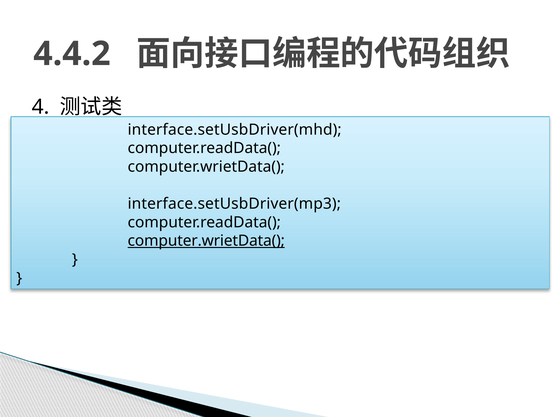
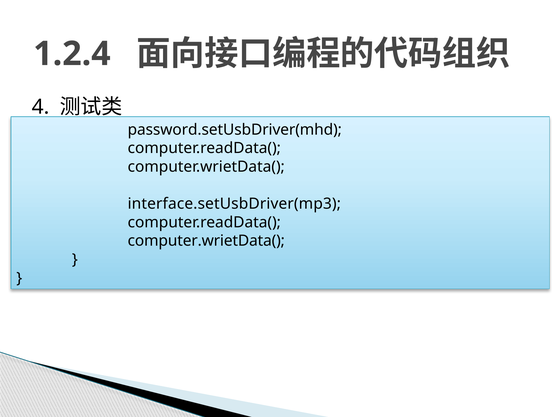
4.4.2: 4.4.2 -> 1.2.4
interface.setUsbDriver(mhd: interface.setUsbDriver(mhd -> password.setUsbDriver(mhd
computer.wrietData( at (206, 241) underline: present -> none
